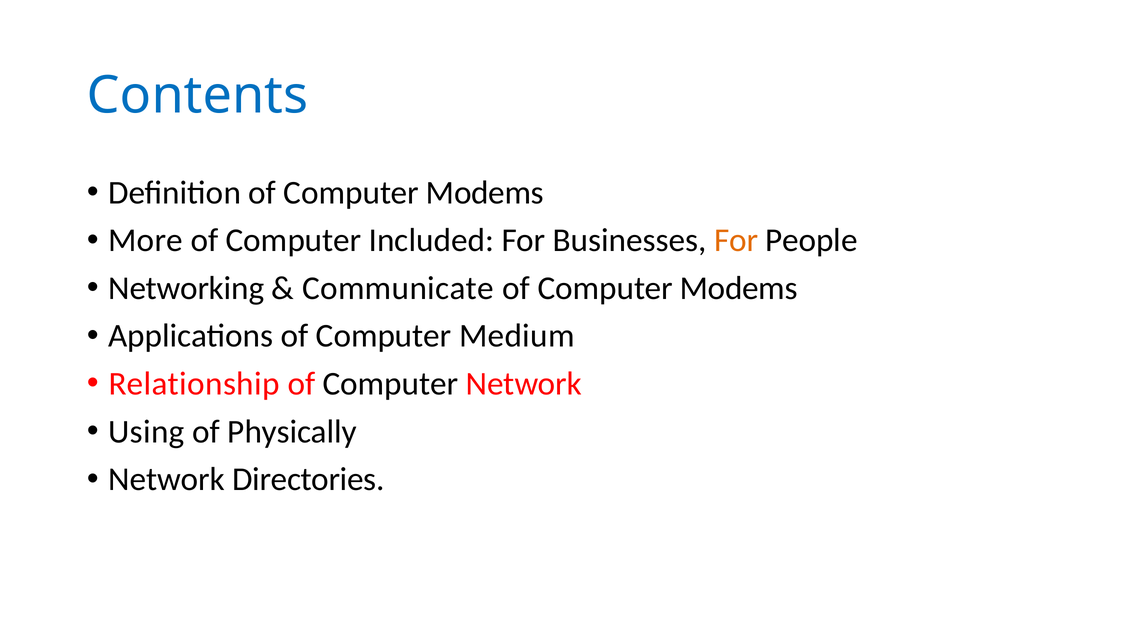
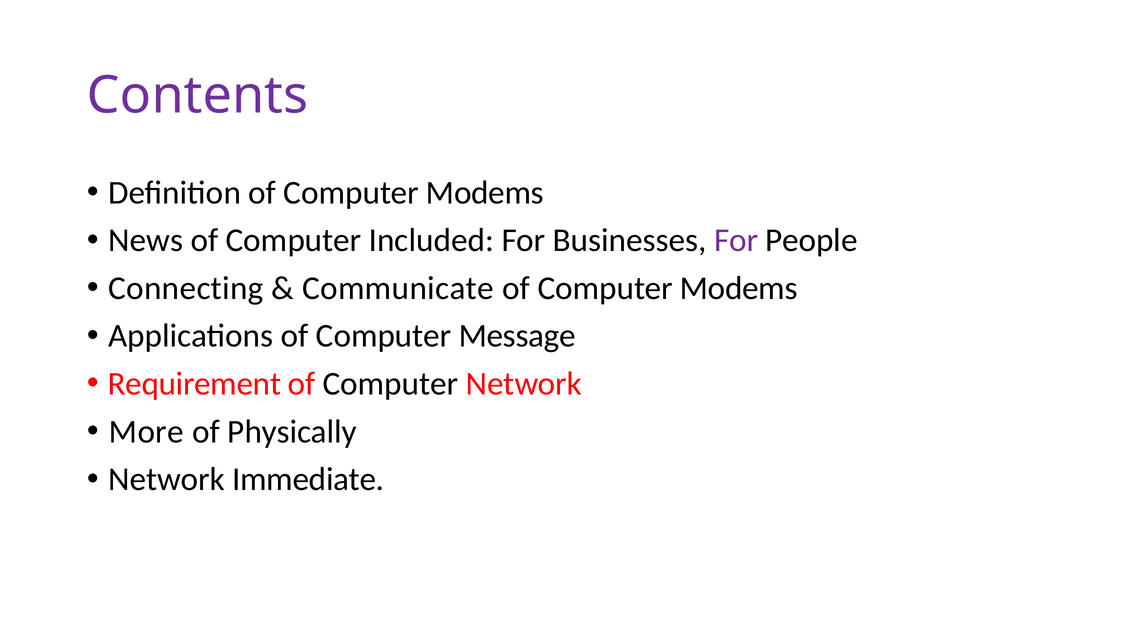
Contents colour: blue -> purple
More: More -> News
For at (736, 241) colour: orange -> purple
Networking: Networking -> Connecting
Medium: Medium -> Message
Relationship: Relationship -> Requirement
Using: Using -> More
Directories: Directories -> Immediate
